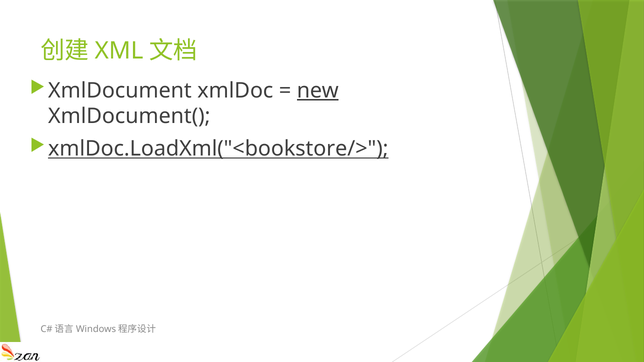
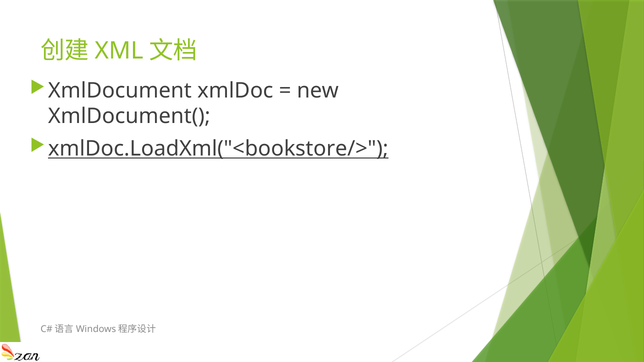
new underline: present -> none
